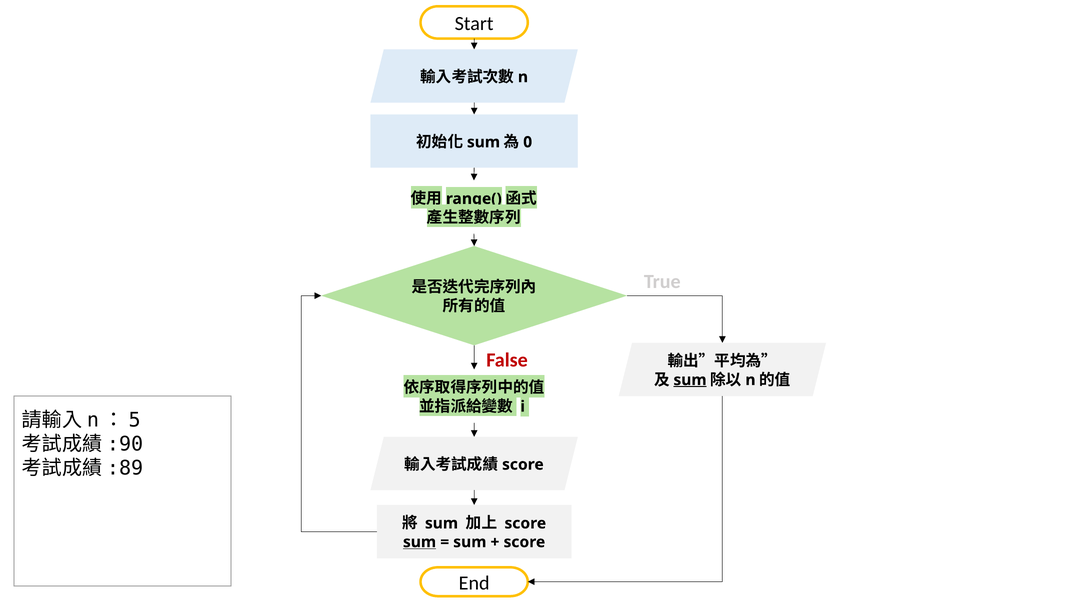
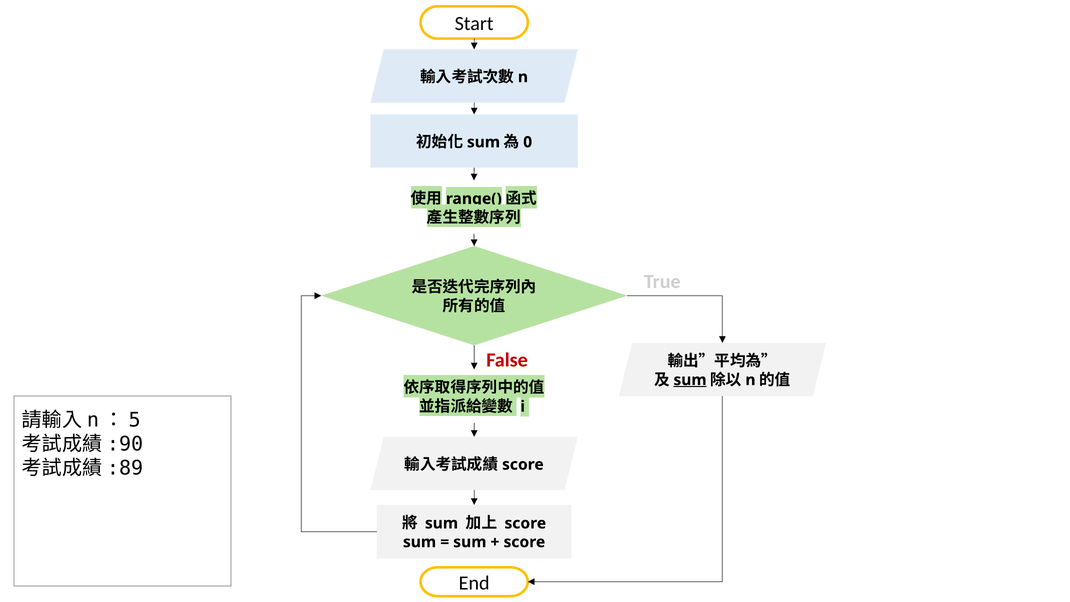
sum at (420, 542) underline: present -> none
